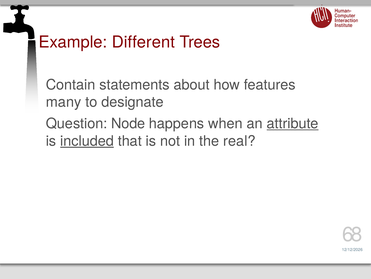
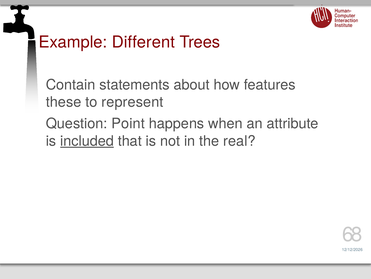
many: many -> these
designate: designate -> represent
Node: Node -> Point
attribute underline: present -> none
